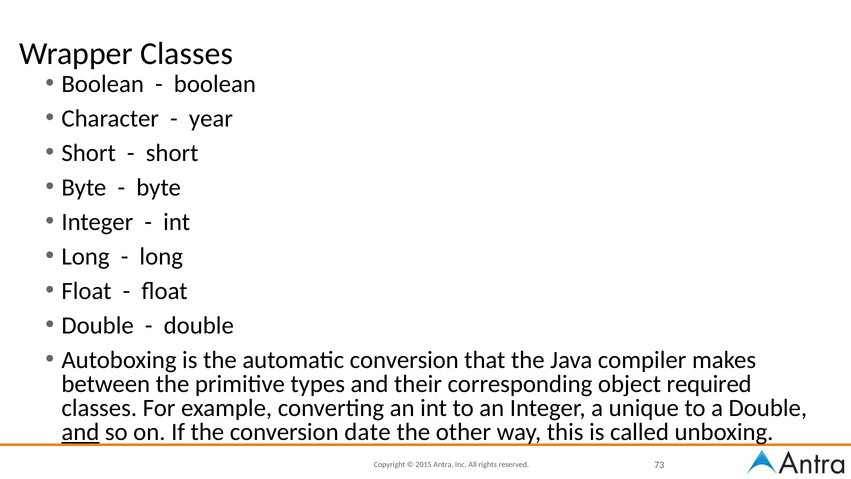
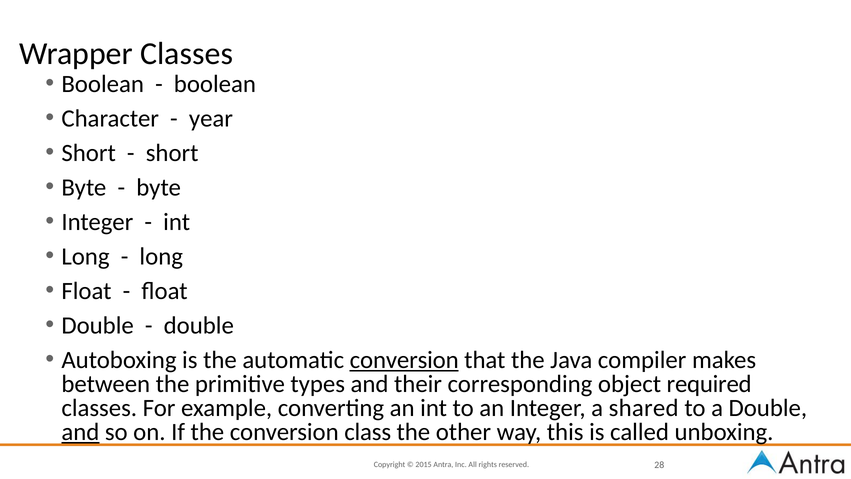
conversion at (404, 360) underline: none -> present
unique: unique -> shared
date: date -> class
73: 73 -> 28
